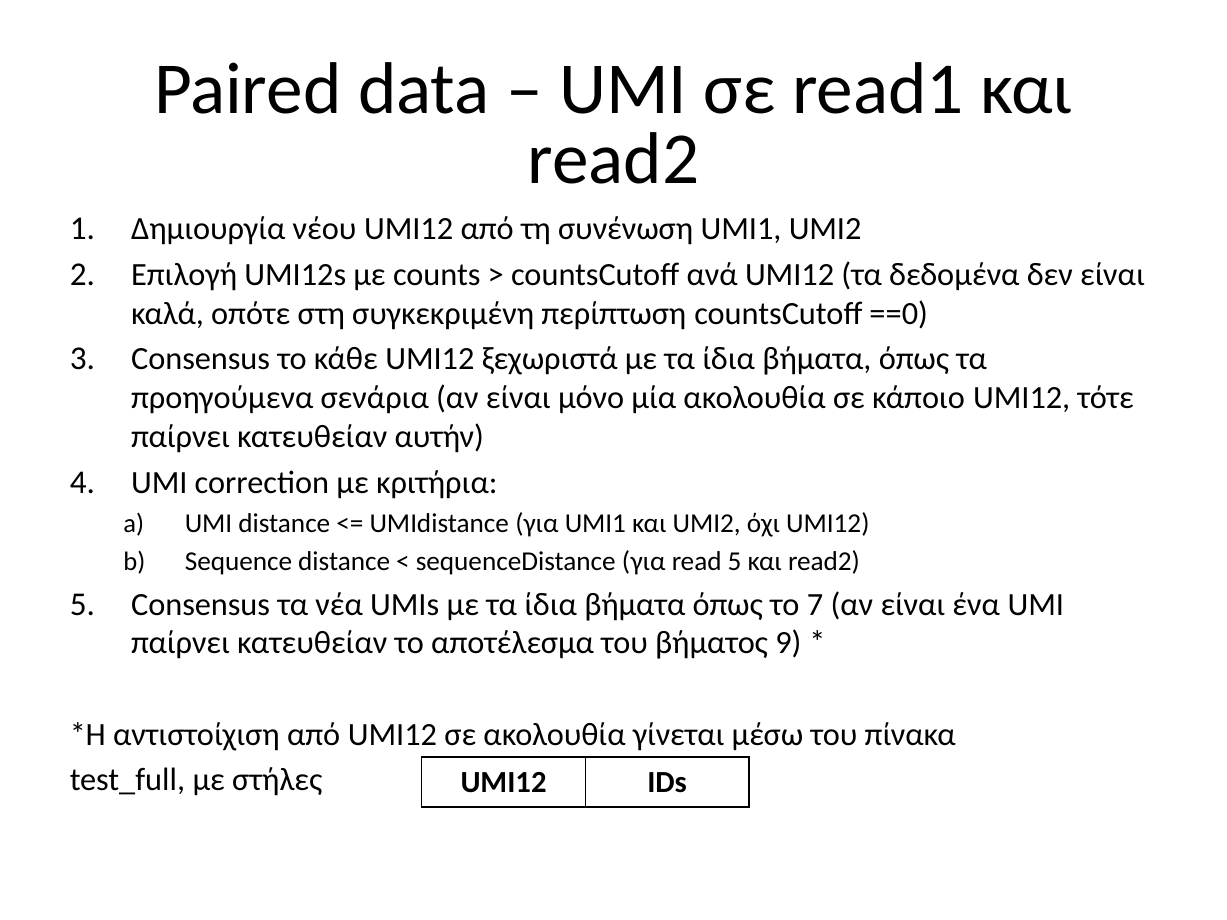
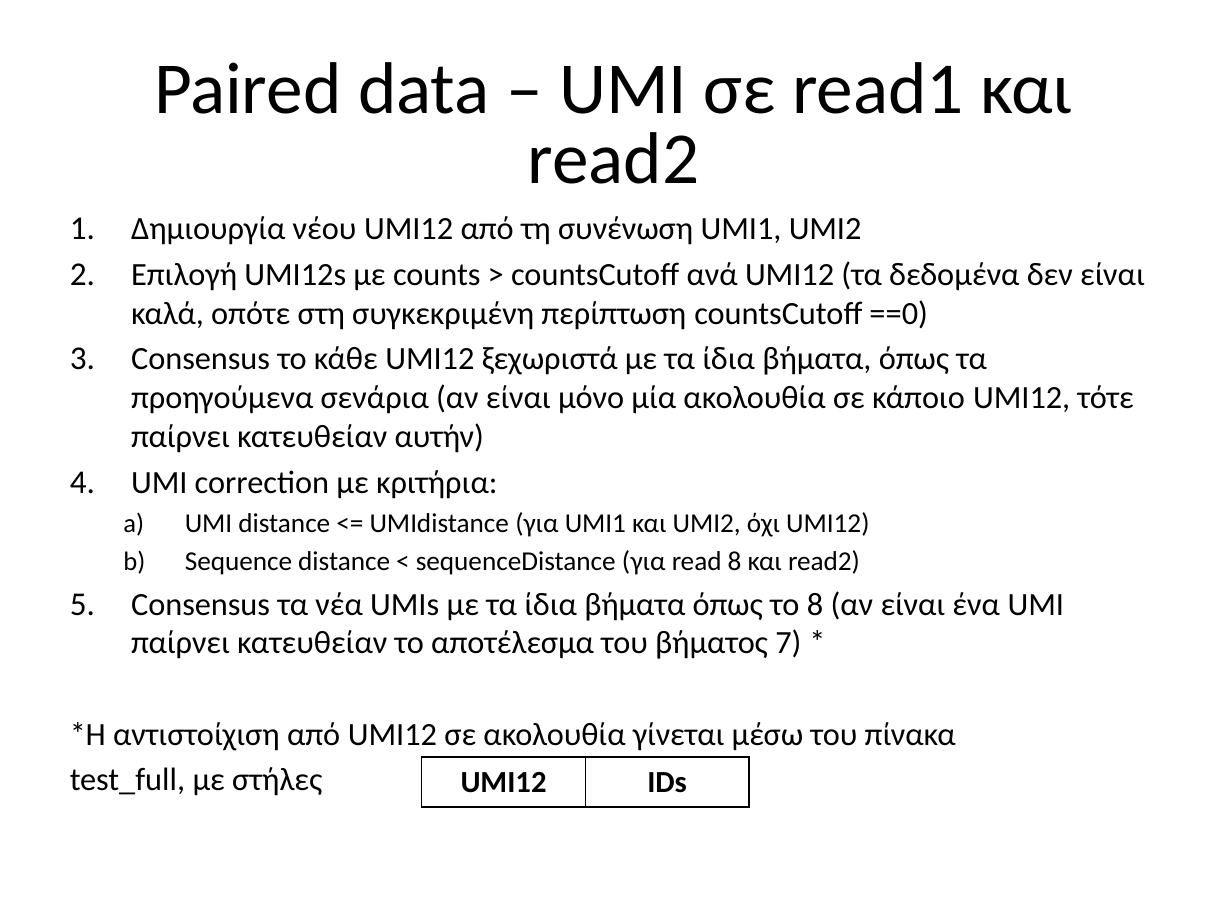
read 5: 5 -> 8
το 7: 7 -> 8
9: 9 -> 7
